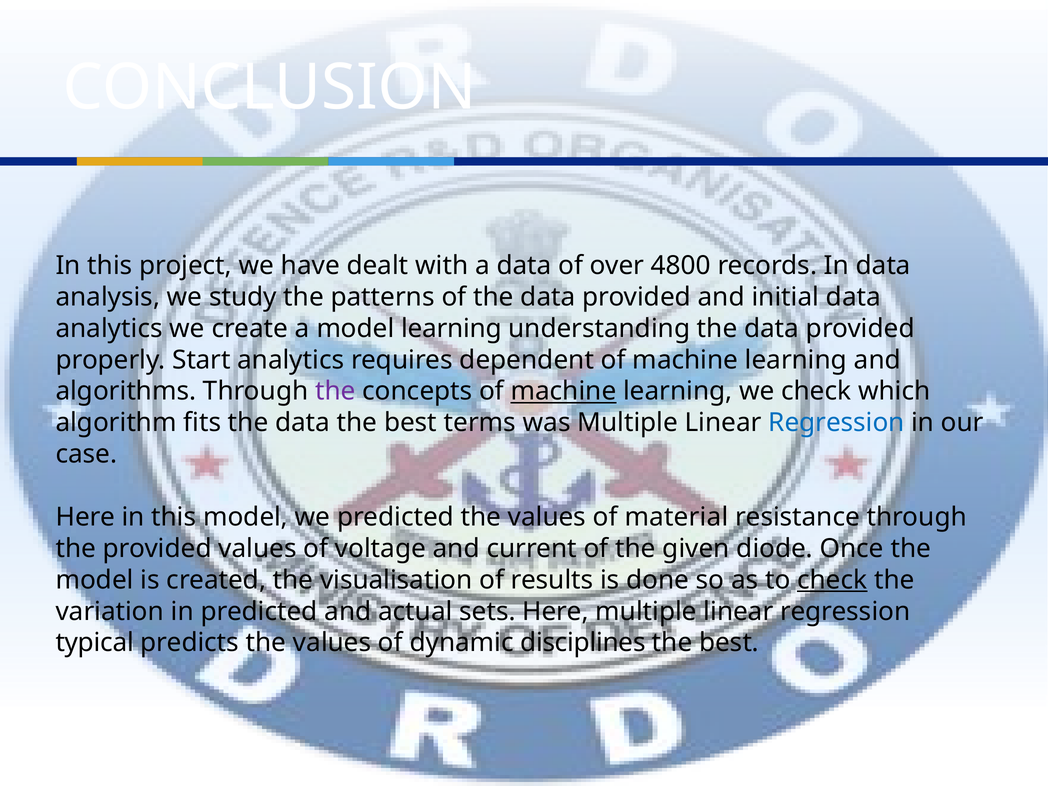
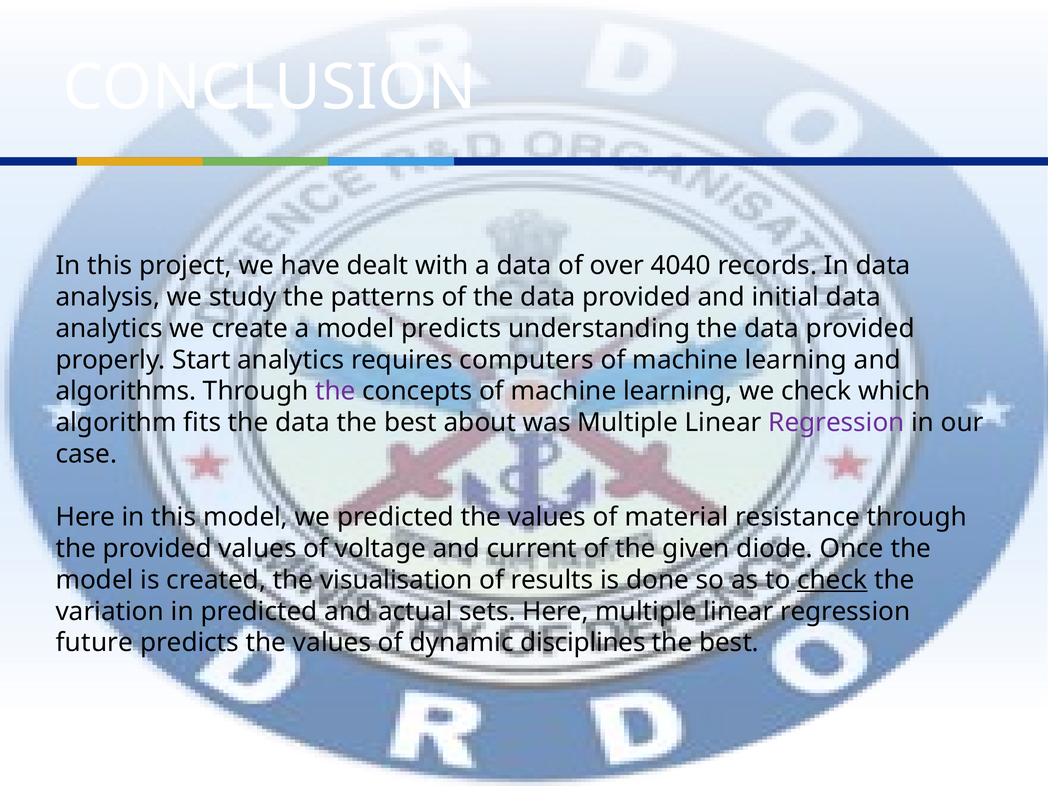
4800: 4800 -> 4040
model learning: learning -> predicts
dependent: dependent -> computers
machine at (564, 391) underline: present -> none
terms: terms -> about
Regression at (836, 423) colour: blue -> purple
typical: typical -> future
